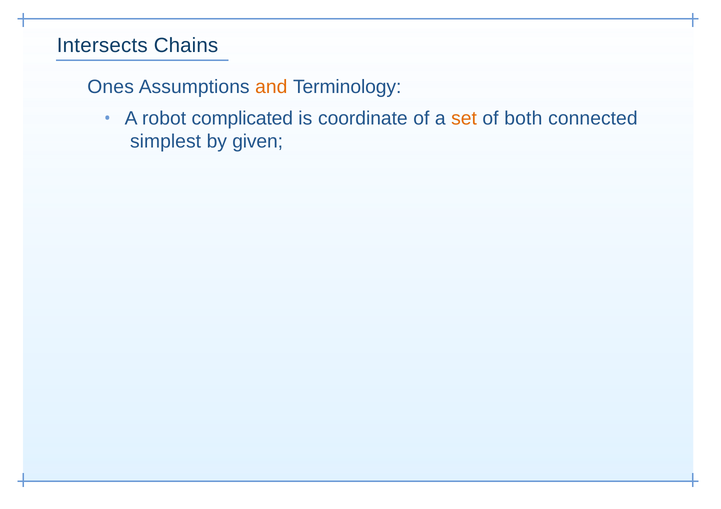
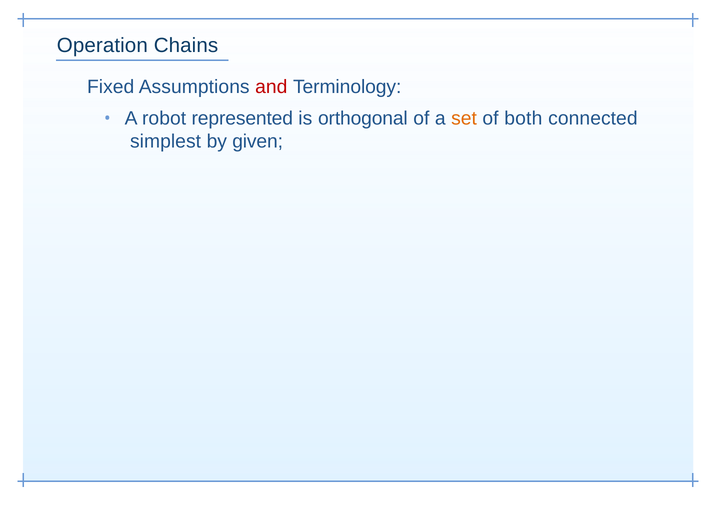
Intersects: Intersects -> Operation
Ones: Ones -> Fixed
and colour: orange -> red
complicated: complicated -> represented
coordinate: coordinate -> orthogonal
